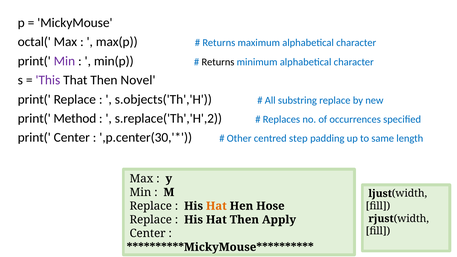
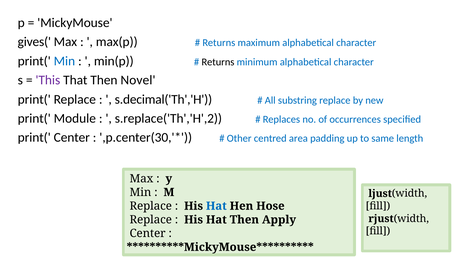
octal(: octal( -> gives(
Min at (64, 61) colour: purple -> blue
s.objects('Th','H: s.objects('Th','H -> s.decimal('Th','H
Method: Method -> Module
step: step -> area
Hat at (216, 206) colour: orange -> blue
